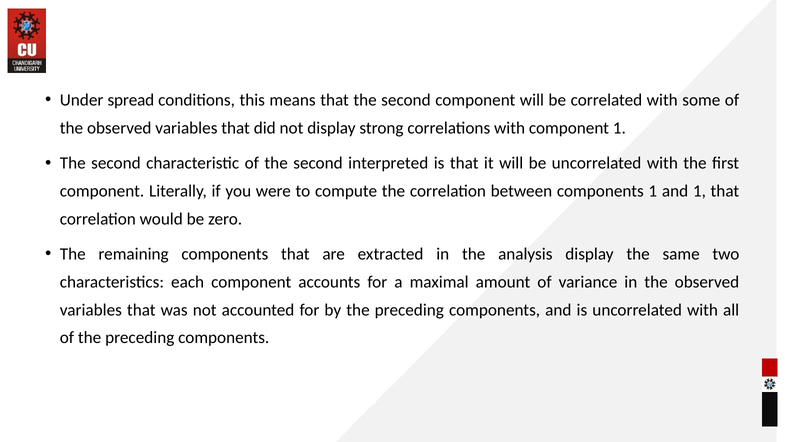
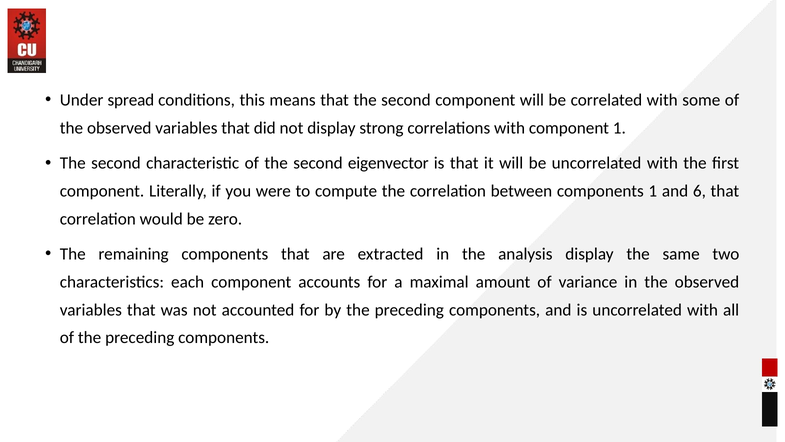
interpreted: interpreted -> eigenvector
and 1: 1 -> 6
